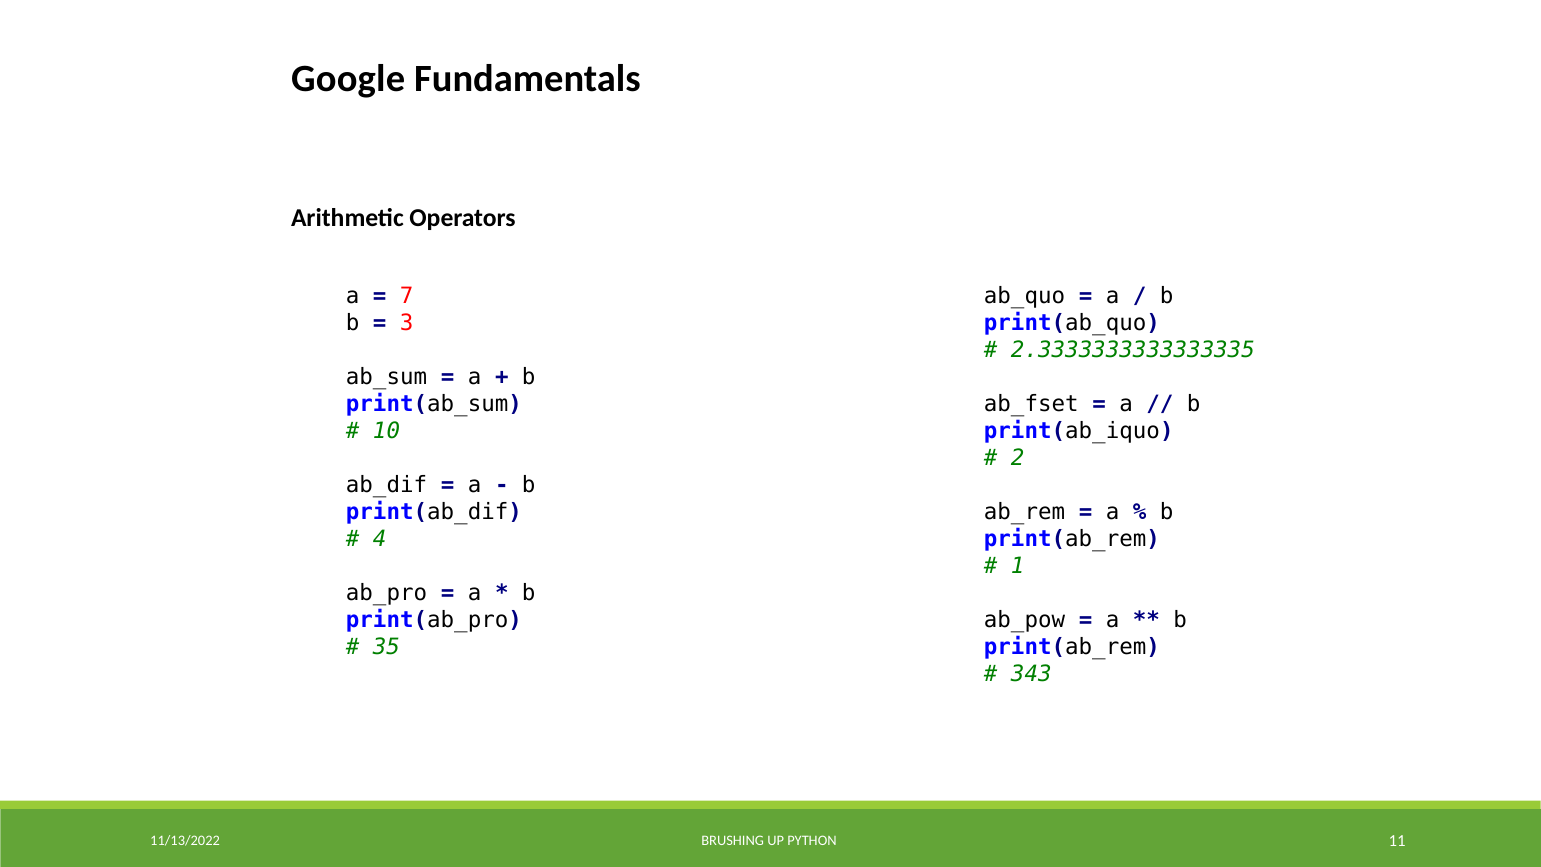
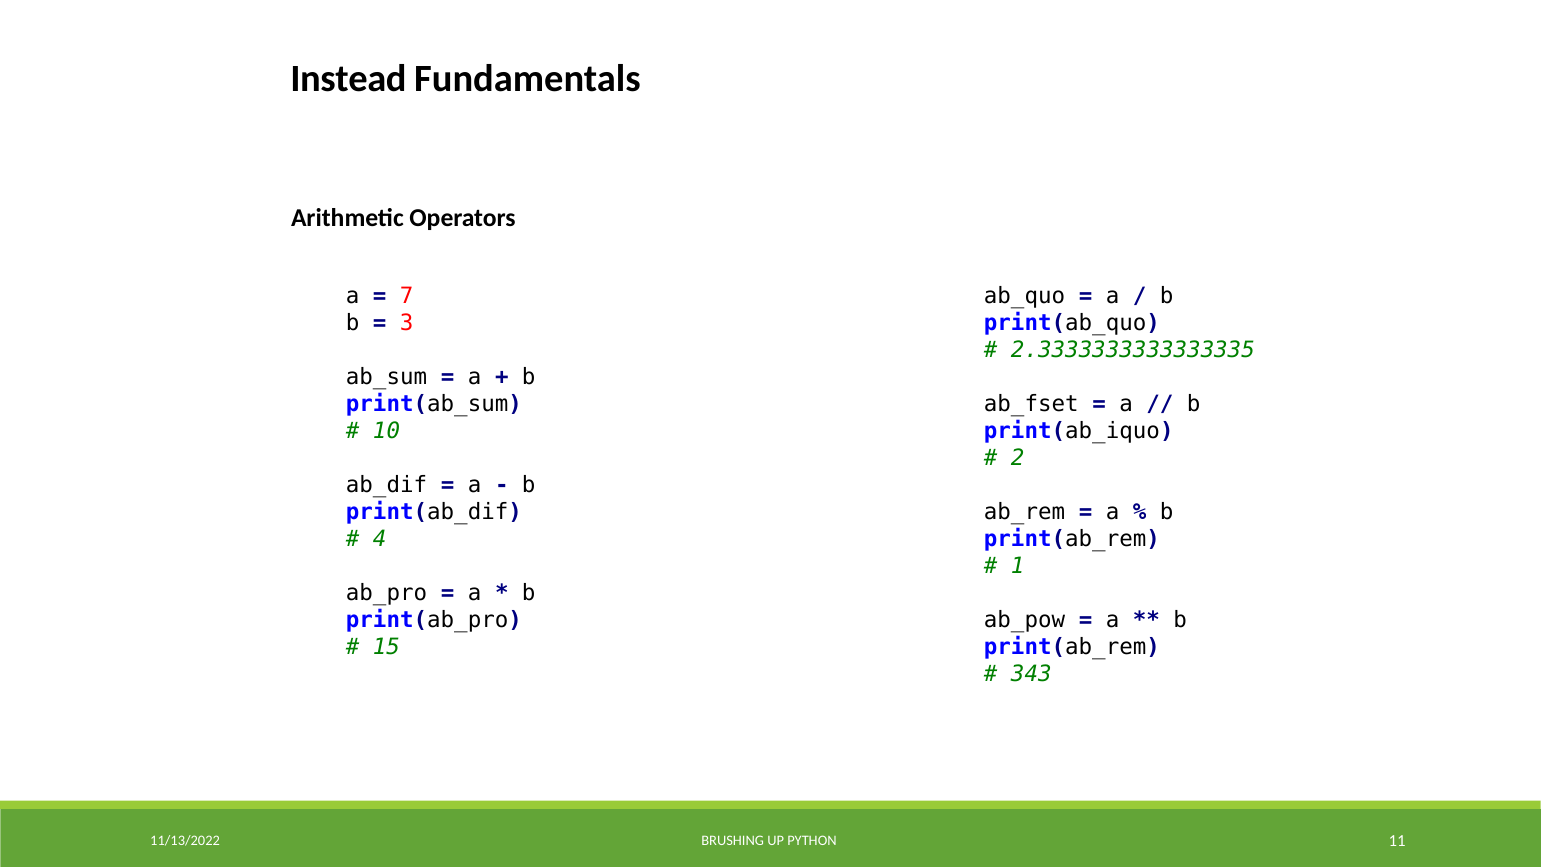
Google: Google -> Instead
35: 35 -> 15
